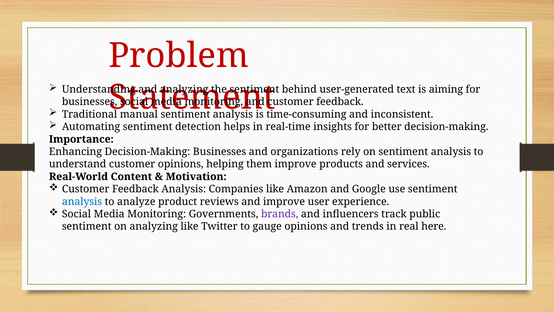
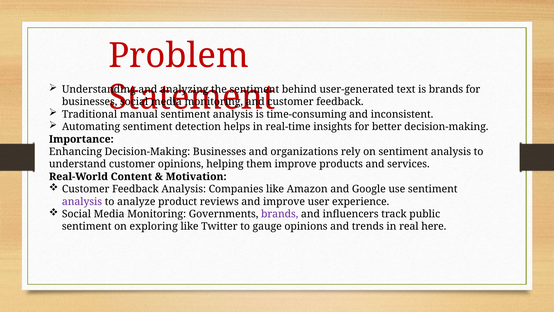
is aiming: aiming -> brands
analysis at (82, 201) colour: blue -> purple
on analyzing: analyzing -> exploring
